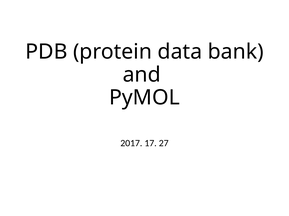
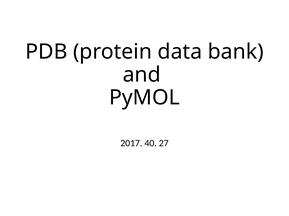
17: 17 -> 40
